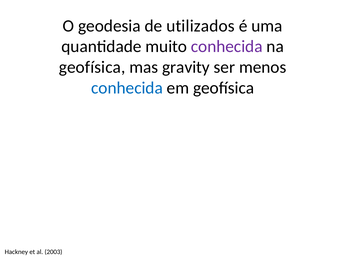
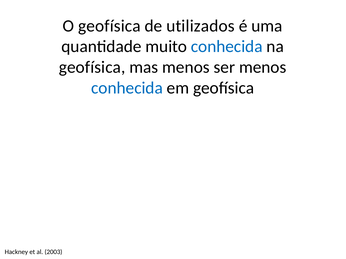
O geodesia: geodesia -> geofísica
conhecida at (227, 47) colour: purple -> blue
mas gravity: gravity -> menos
